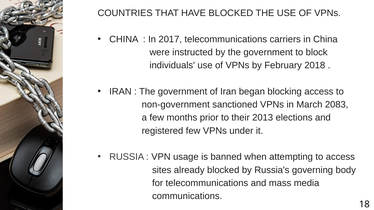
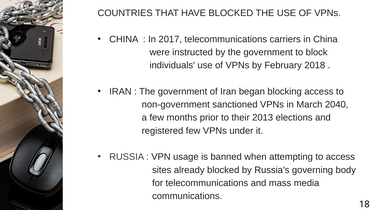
2083: 2083 -> 2040
